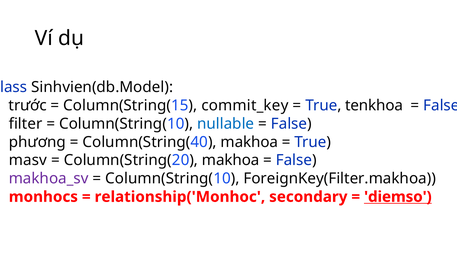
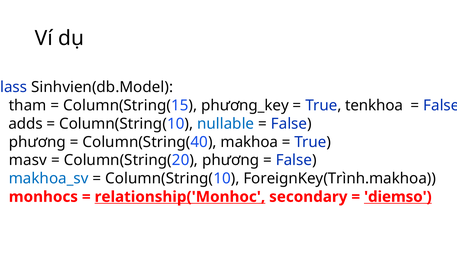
trước: trước -> tham
commit_key: commit_key -> phương_key
filter: filter -> adds
Column(String(20 makhoa: makhoa -> phương
makhoa_sv colour: purple -> blue
ForeignKey(Filter.makhoa: ForeignKey(Filter.makhoa -> ForeignKey(Trình.makhoa
relationship('Monhoc underline: none -> present
